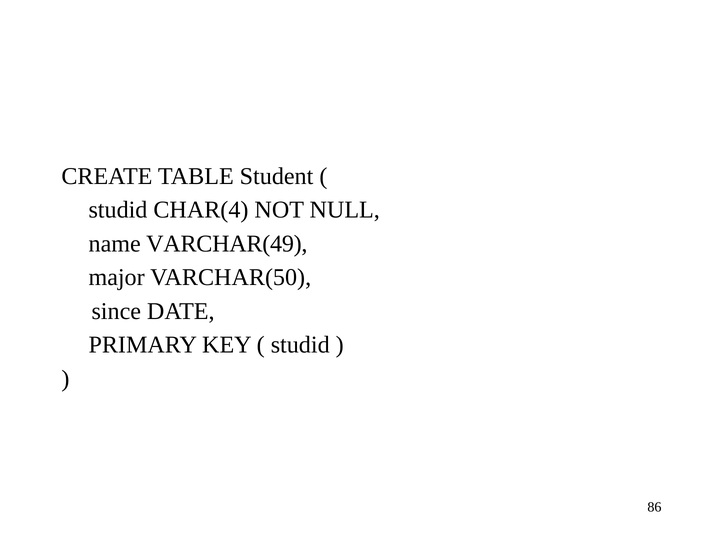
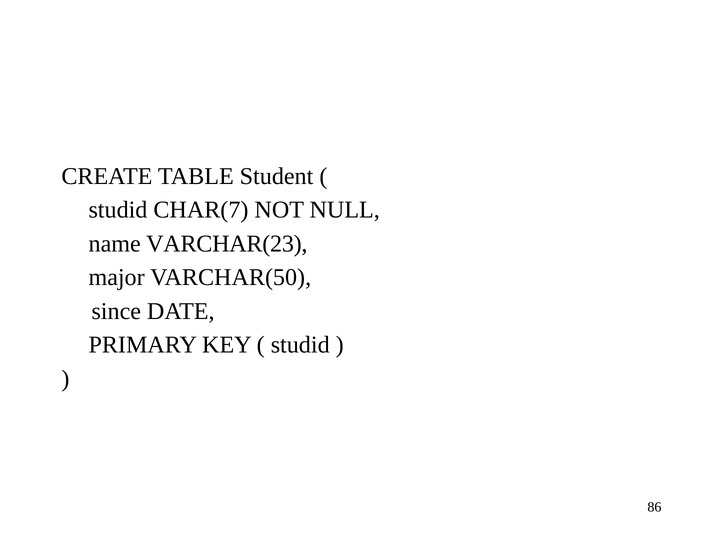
CHAR(4: CHAR(4 -> CHAR(7
VARCHAR(49: VARCHAR(49 -> VARCHAR(23
